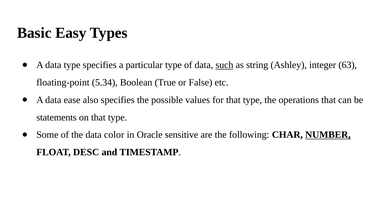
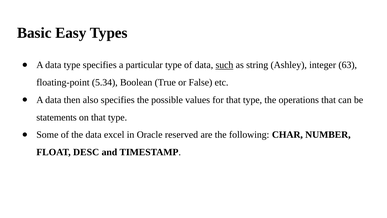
ease: ease -> then
color: color -> excel
sensitive: sensitive -> reserved
NUMBER underline: present -> none
